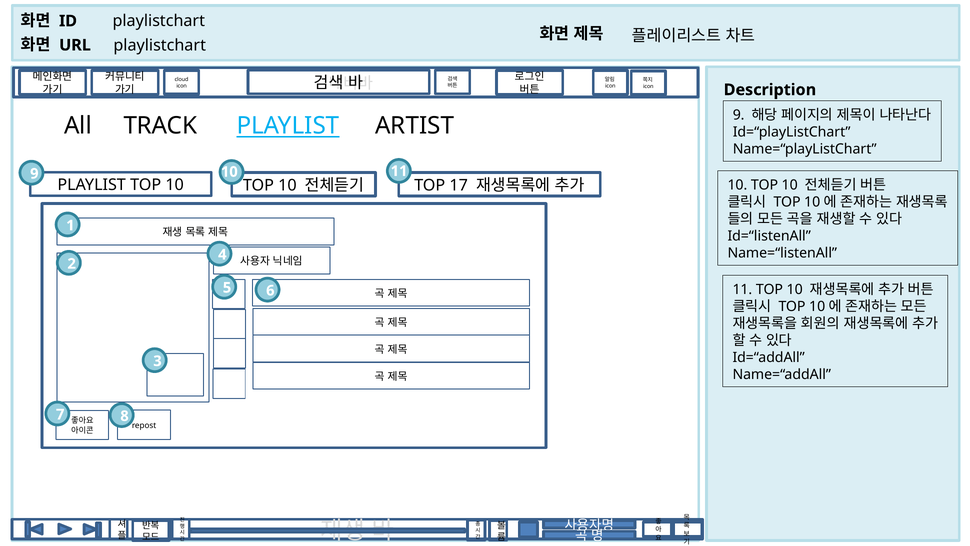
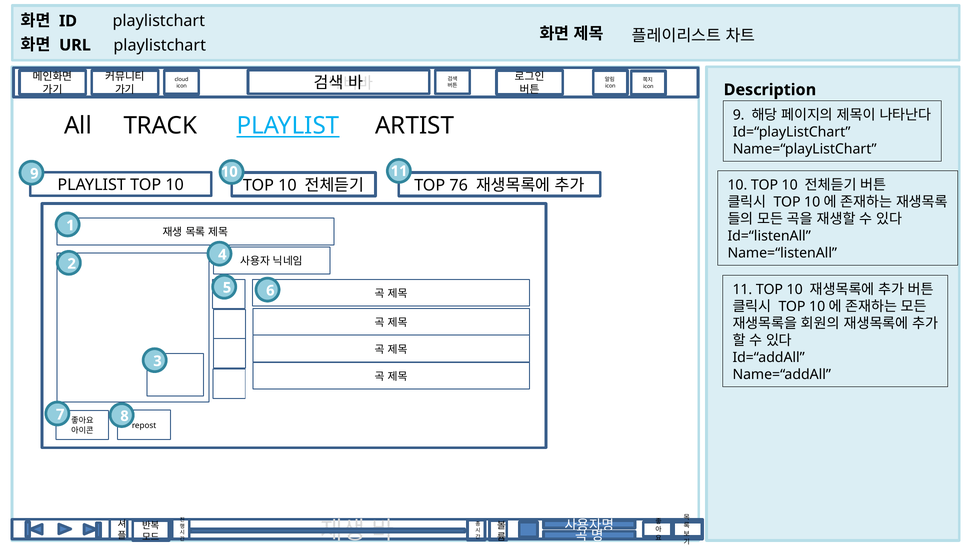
17: 17 -> 76
